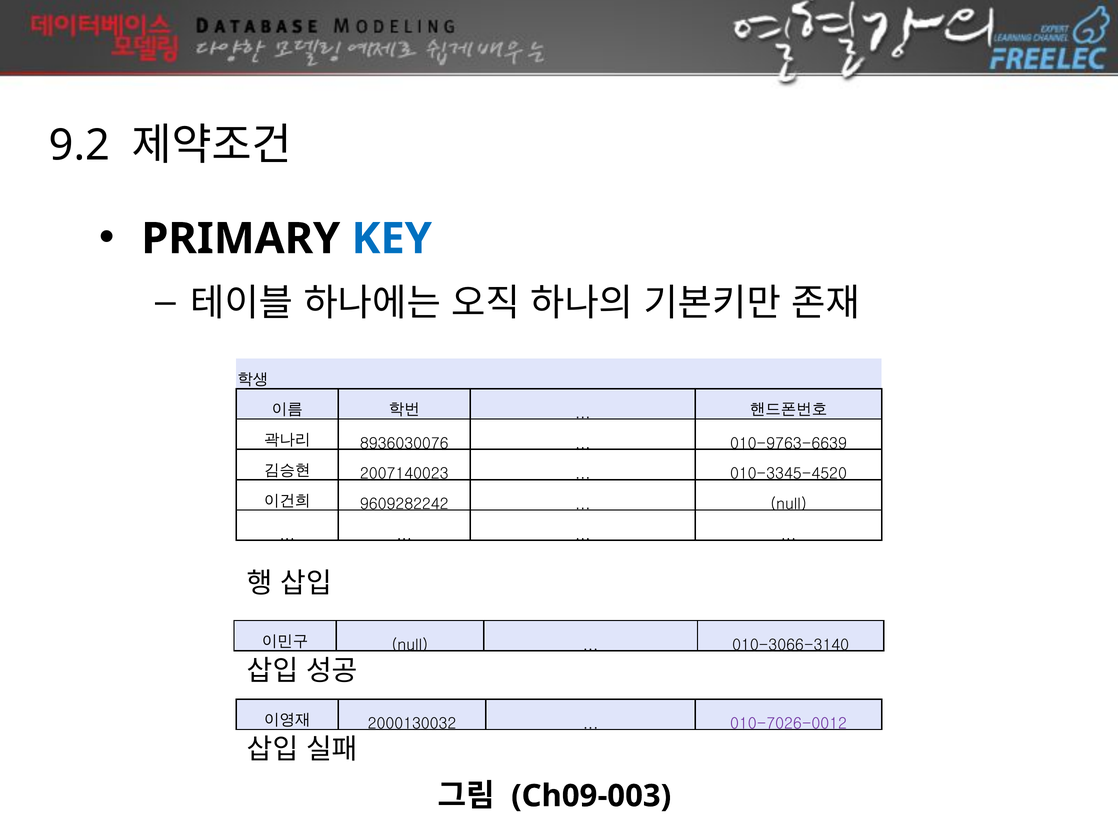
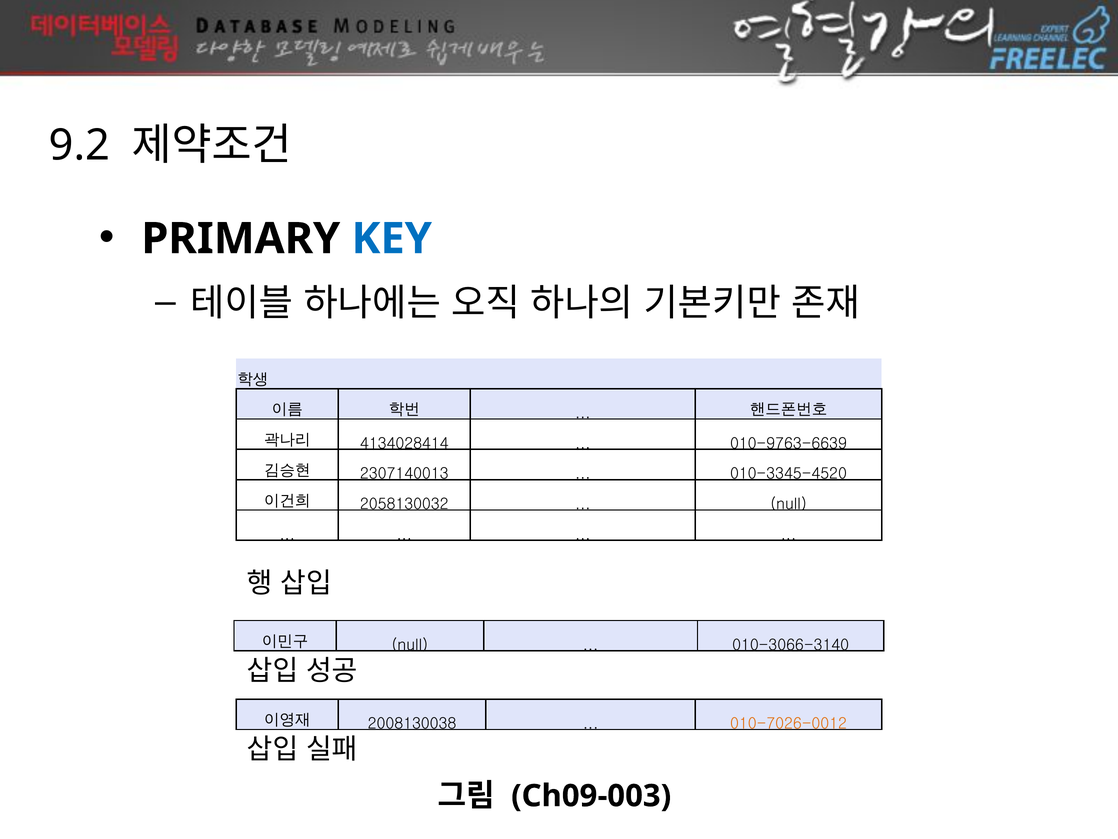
8936030076: 8936030076 -> 4134028414
2007140023: 2007140023 -> 2307140013
9609282242: 9609282242 -> 2058130032
2000130032: 2000130032 -> 2008130038
010-7026-0012 colour: purple -> orange
